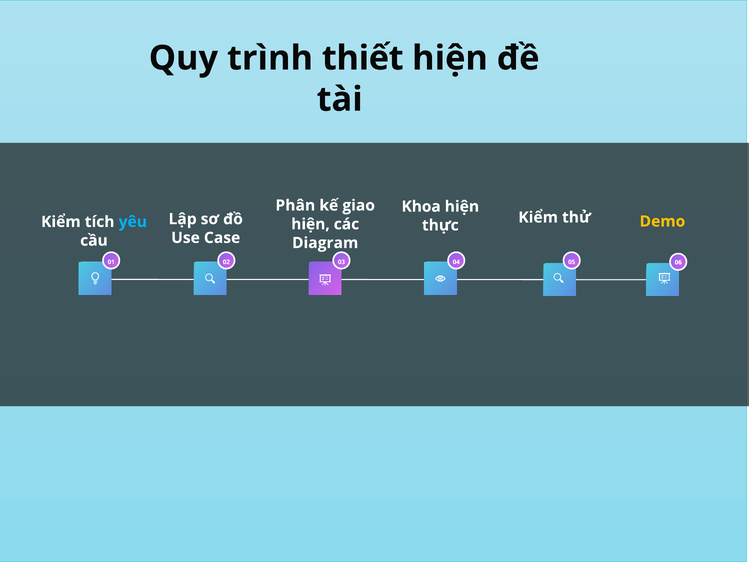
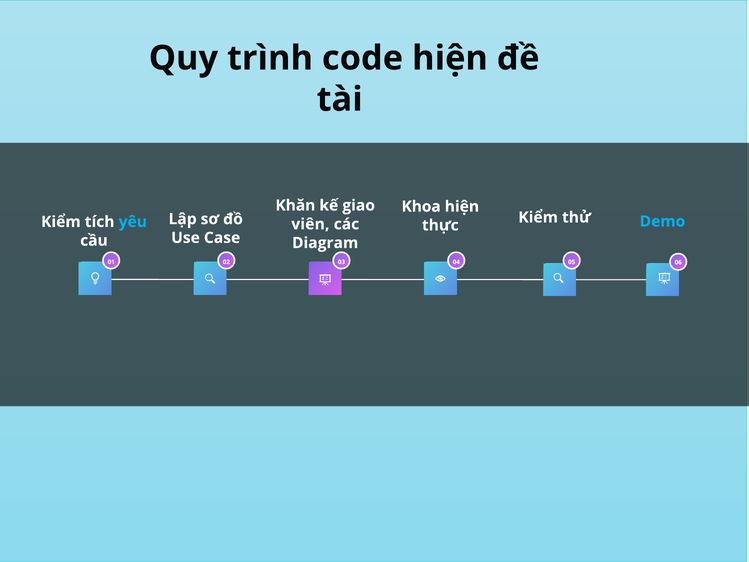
thiết: thiết -> code
Phân: Phân -> Khăn
Demo colour: yellow -> light blue
hiện at (310, 224): hiện -> viên
